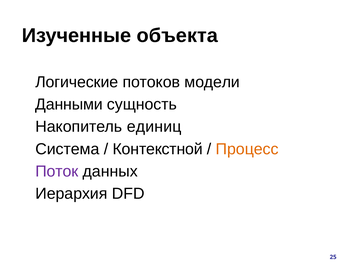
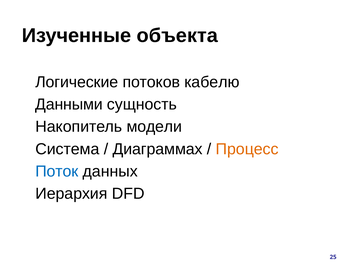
модели: модели -> кабелю
единиц: единиц -> модели
Контекстной: Контекстной -> Диаграммах
Поток colour: purple -> blue
